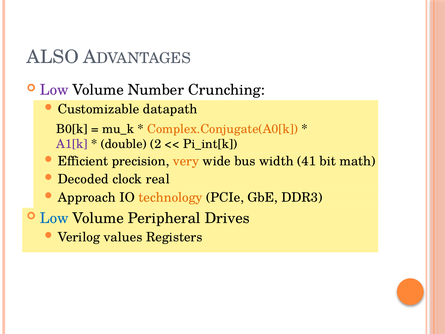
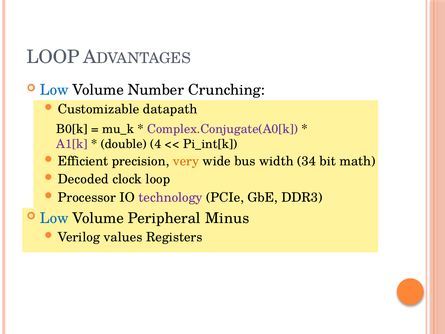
ALSO at (53, 57): ALSO -> LOOP
Low at (54, 90) colour: purple -> blue
Complex.Conjugate(A0[k colour: orange -> purple
2: 2 -> 4
41: 41 -> 34
clock real: real -> loop
Approach: Approach -> Processor
technology colour: orange -> purple
Drives: Drives -> Minus
